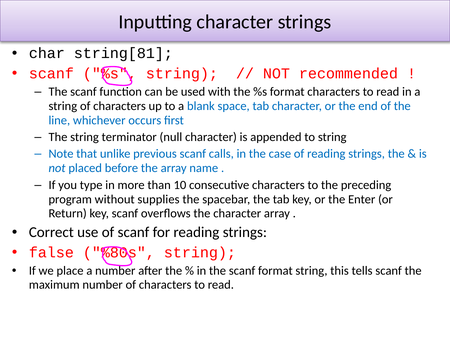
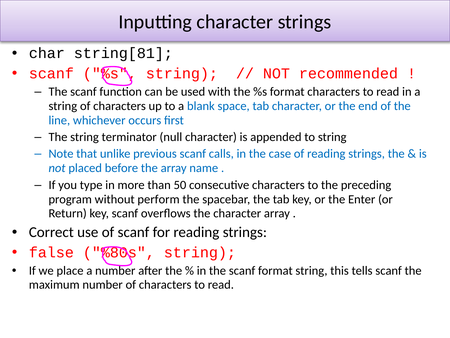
10: 10 -> 50
supplies: supplies -> perform
